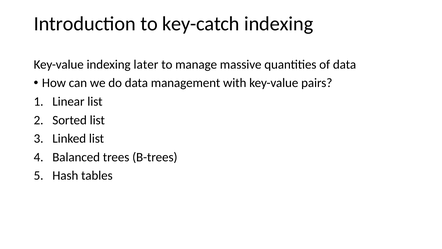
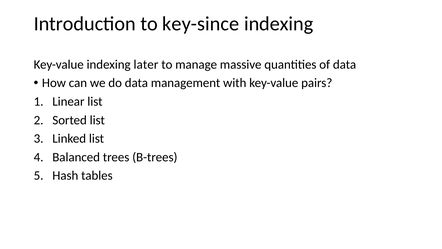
key-catch: key-catch -> key-since
